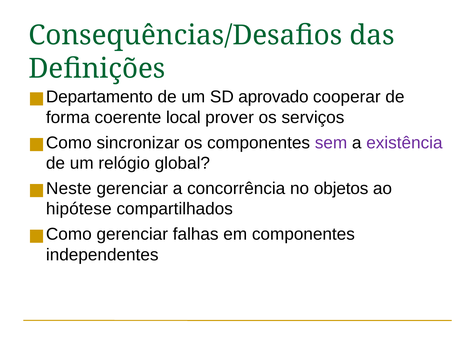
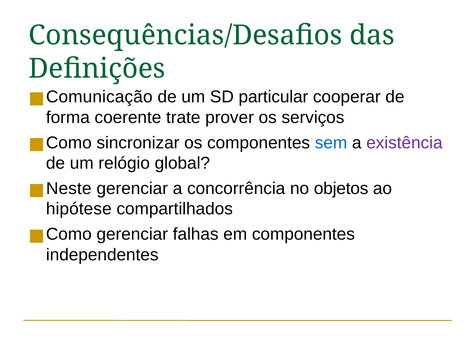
Departamento: Departamento -> Comunicação
aprovado: aprovado -> particular
local: local -> trate
sem colour: purple -> blue
